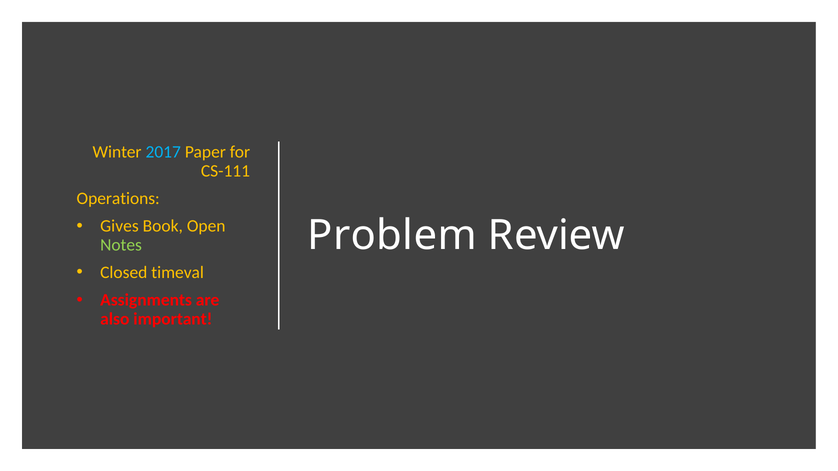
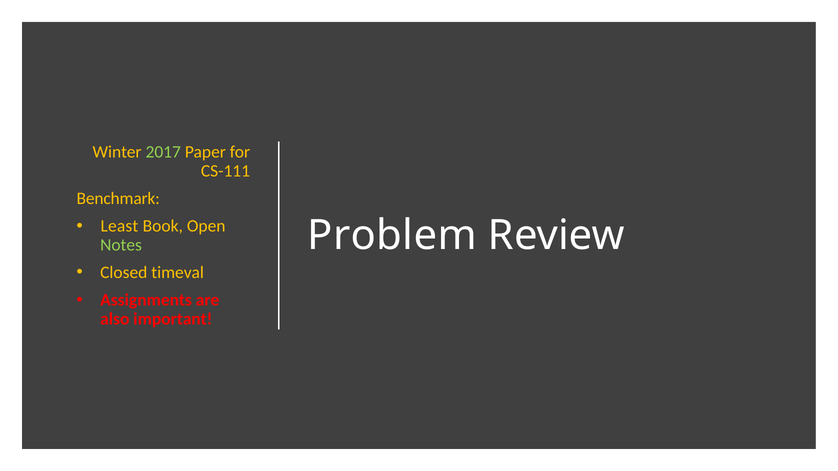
2017 colour: light blue -> light green
Operations: Operations -> Benchmark
Gives: Gives -> Least
